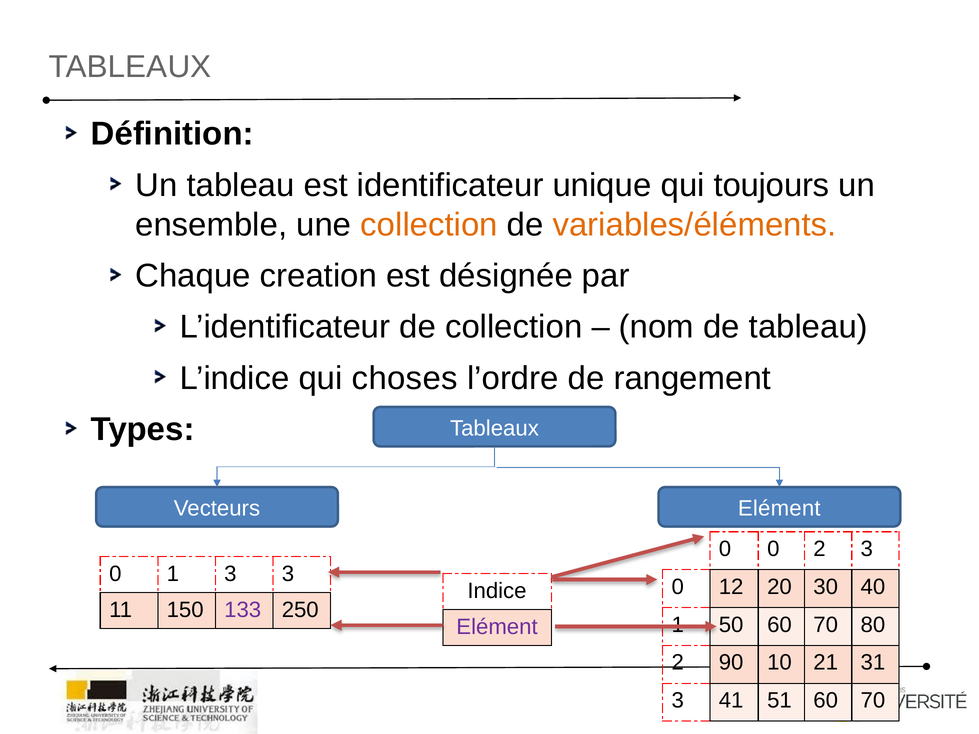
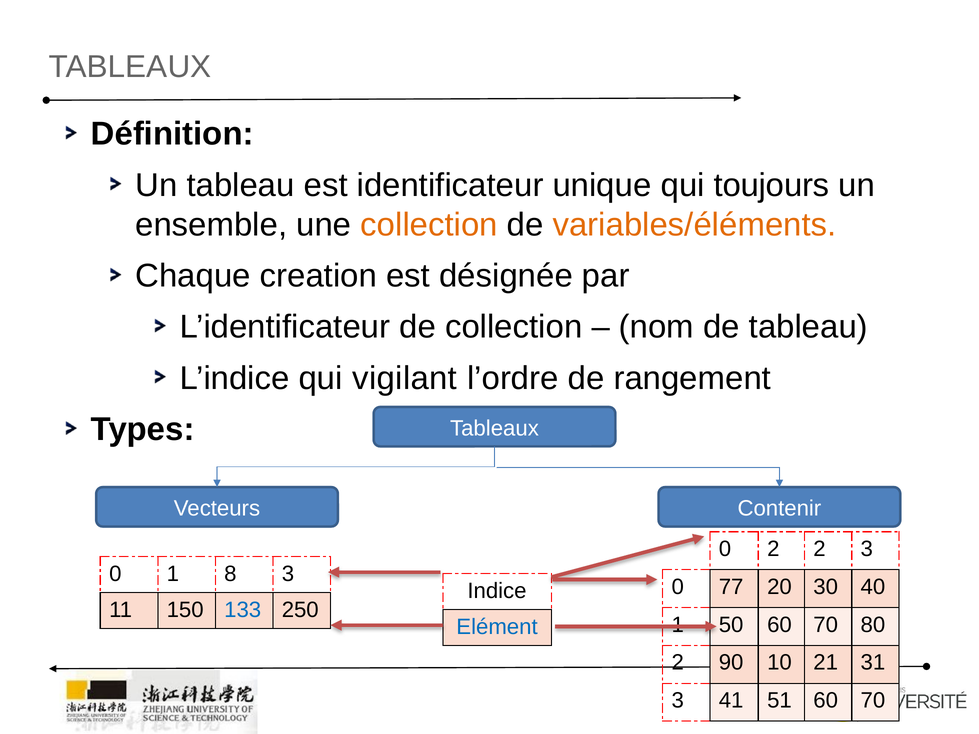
choses: choses -> vigilant
Vecteurs Elément: Elément -> Contenir
0 0: 0 -> 2
1 3: 3 -> 8
12: 12 -> 77
133 colour: purple -> blue
Elément at (497, 627) colour: purple -> blue
